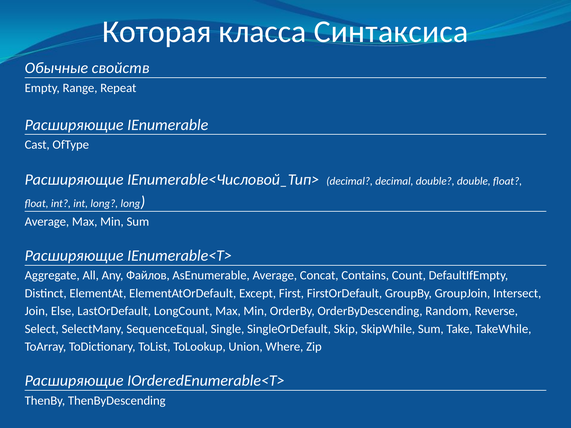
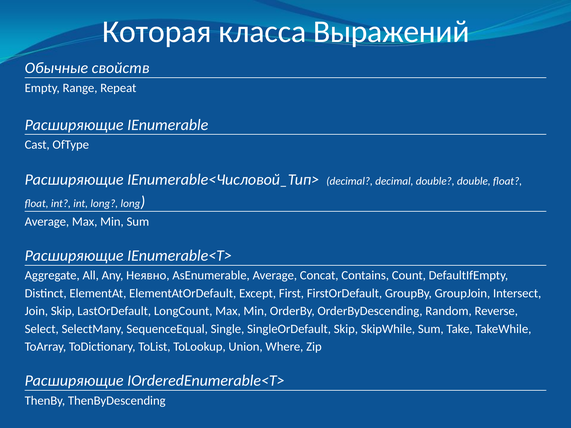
Синтаксиса: Синтаксиса -> Выражений
Файлов: Файлов -> Неявно
Join Else: Else -> Skip
